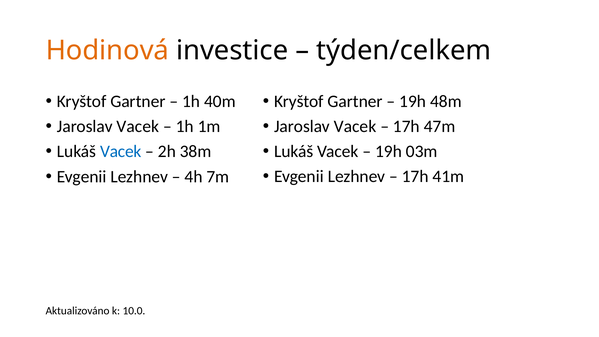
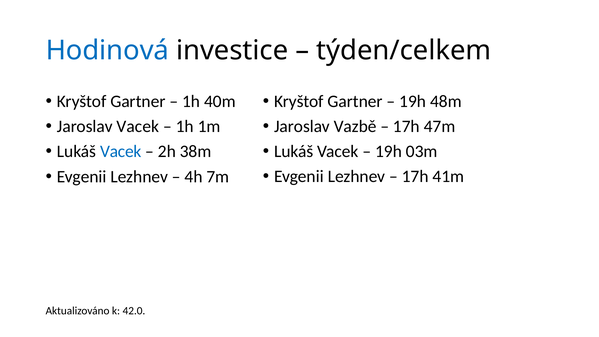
Hodinová colour: orange -> blue
Vacek at (355, 126): Vacek -> Vazbě
10.0: 10.0 -> 42.0
